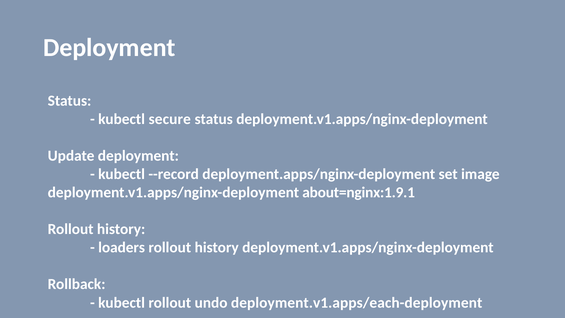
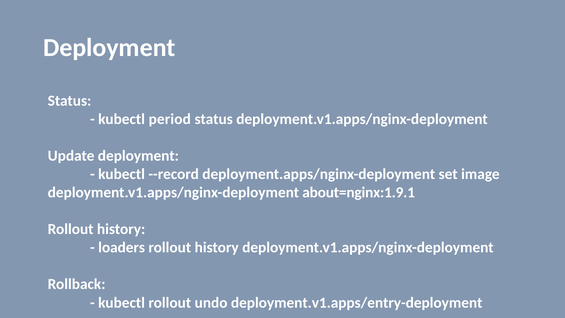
secure: secure -> period
deployment.v1.apps/each-deployment: deployment.v1.apps/each-deployment -> deployment.v1.apps/entry-deployment
